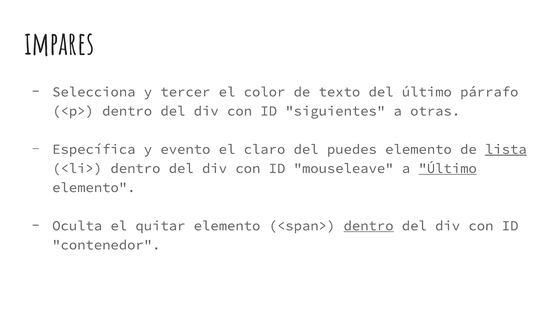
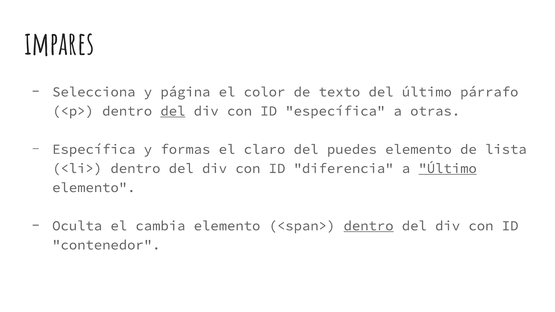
tercer: tercer -> página
del at (173, 111) underline: none -> present
ID siguientes: siguientes -> específica
evento: evento -> formas
lista underline: present -> none
mouseleave: mouseleave -> diferencia
quitar: quitar -> cambia
